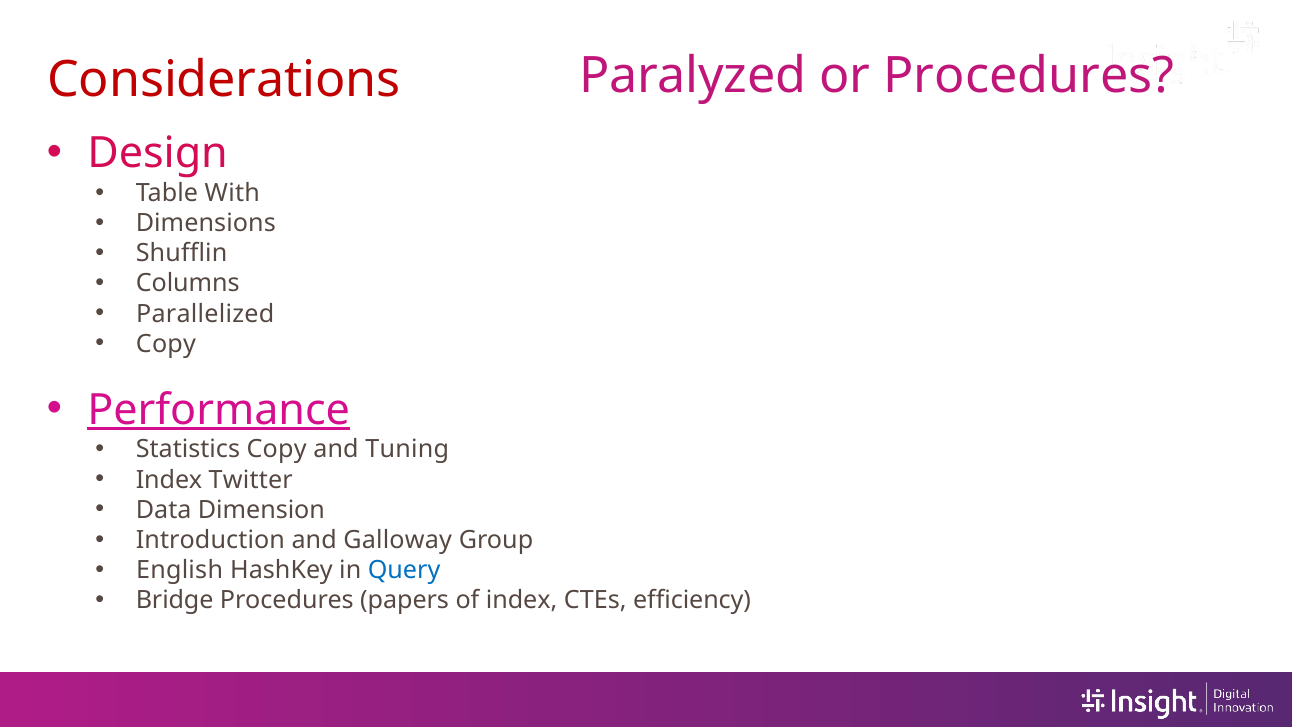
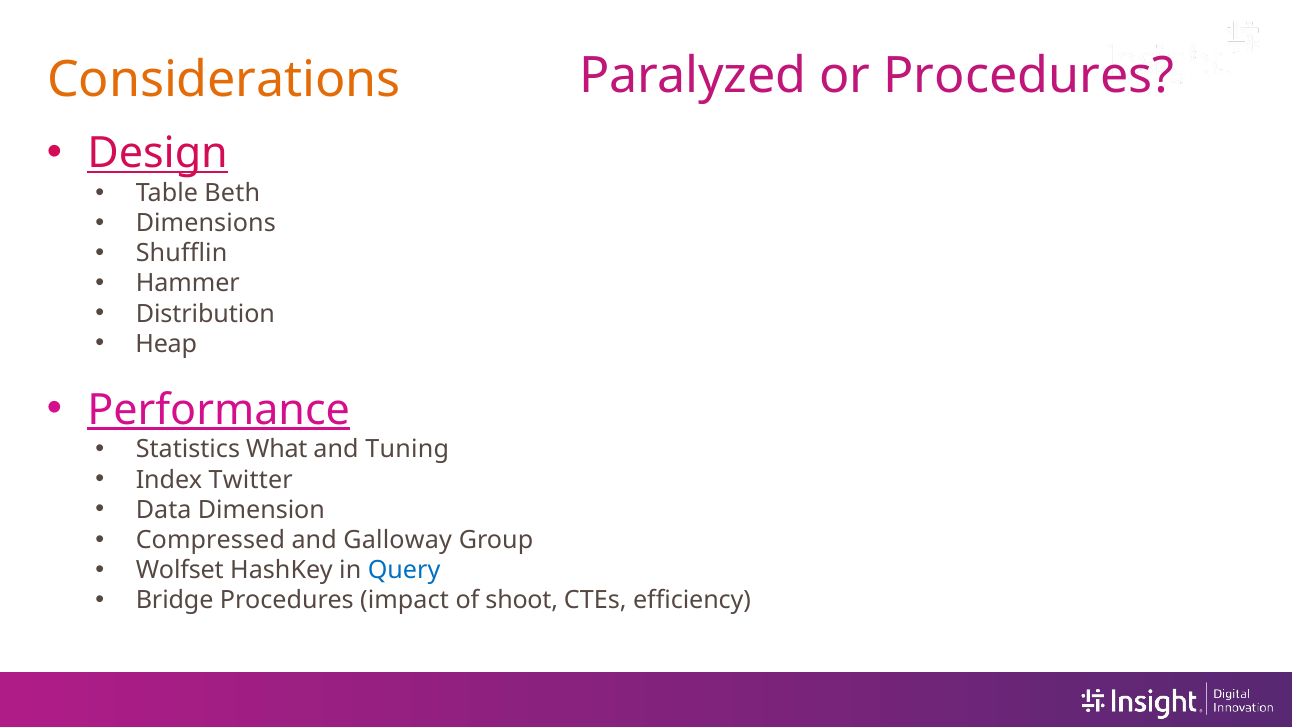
Considerations colour: red -> orange
Design underline: none -> present
With: With -> Beth
Columns: Columns -> Hammer
Parallelized: Parallelized -> Distribution
Copy at (166, 344): Copy -> Heap
Statistics Copy: Copy -> What
Introduction: Introduction -> Compressed
English: English -> Wolfset
papers: papers -> impact
of index: index -> shoot
